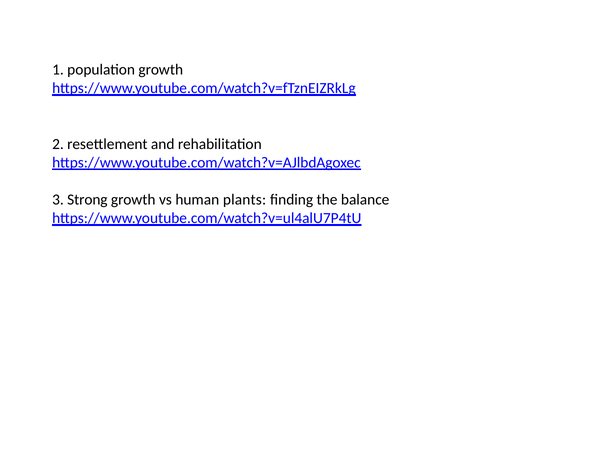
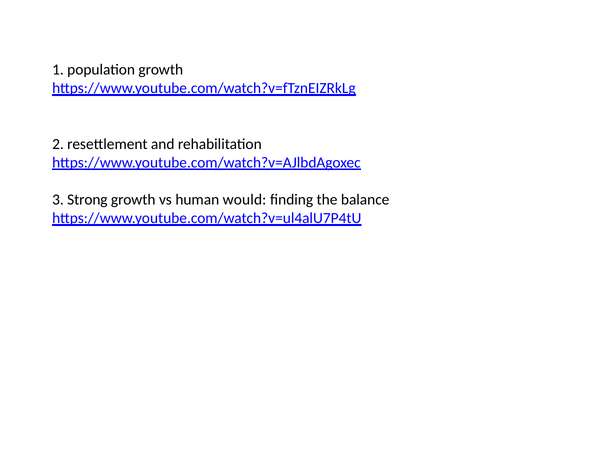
plants: plants -> would
